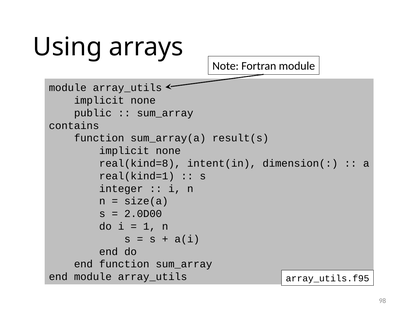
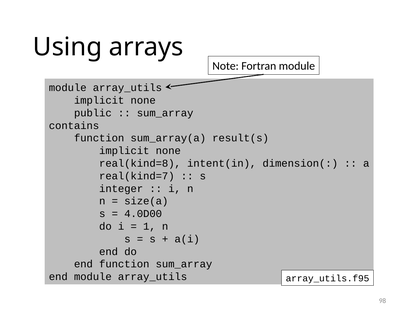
real(kind=1: real(kind=1 -> real(kind=7
2.0D00: 2.0D00 -> 4.0D00
